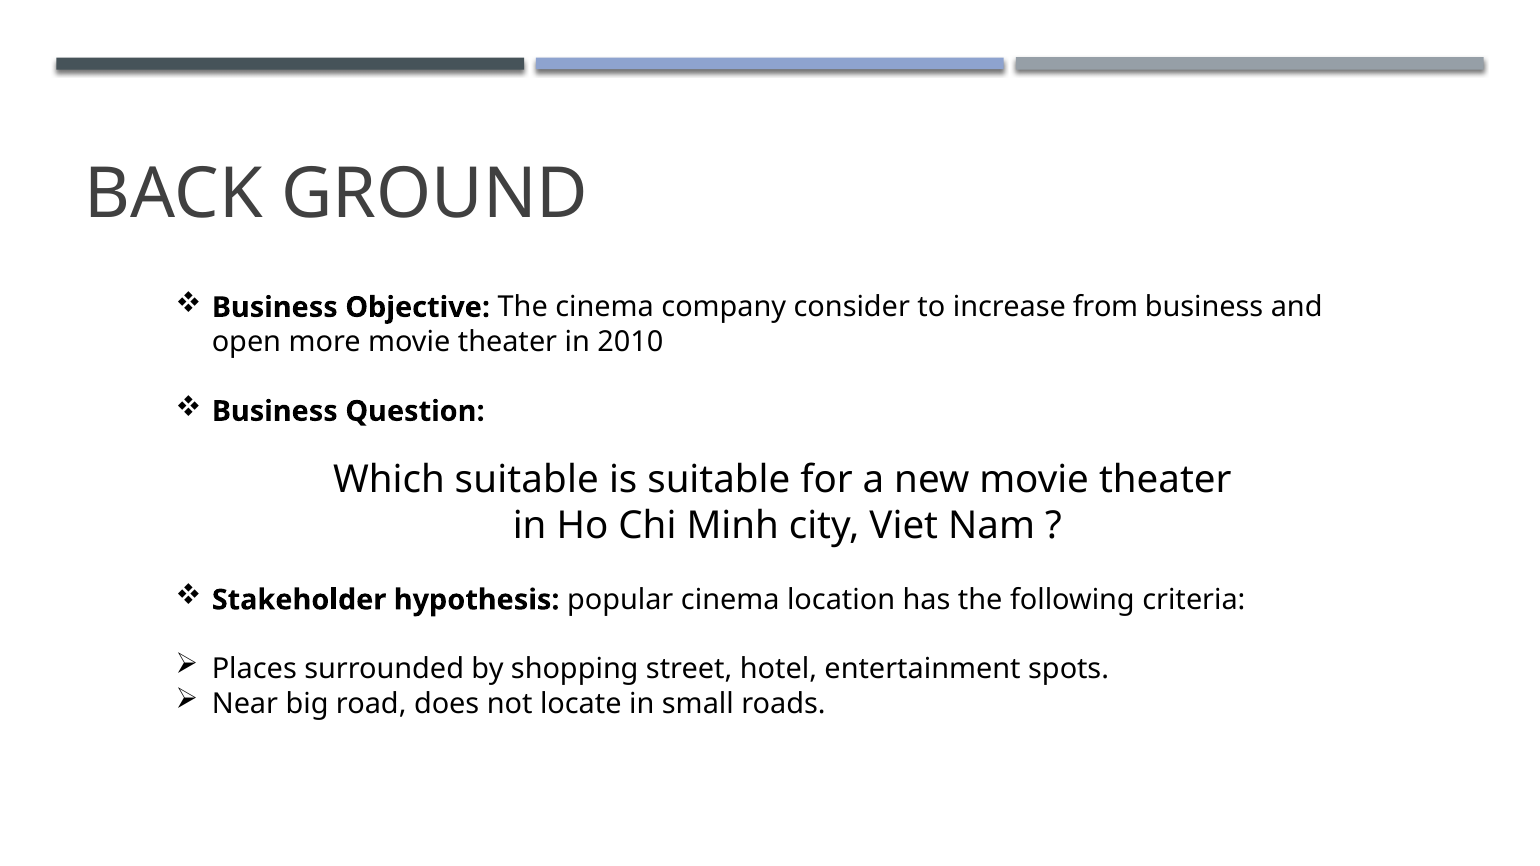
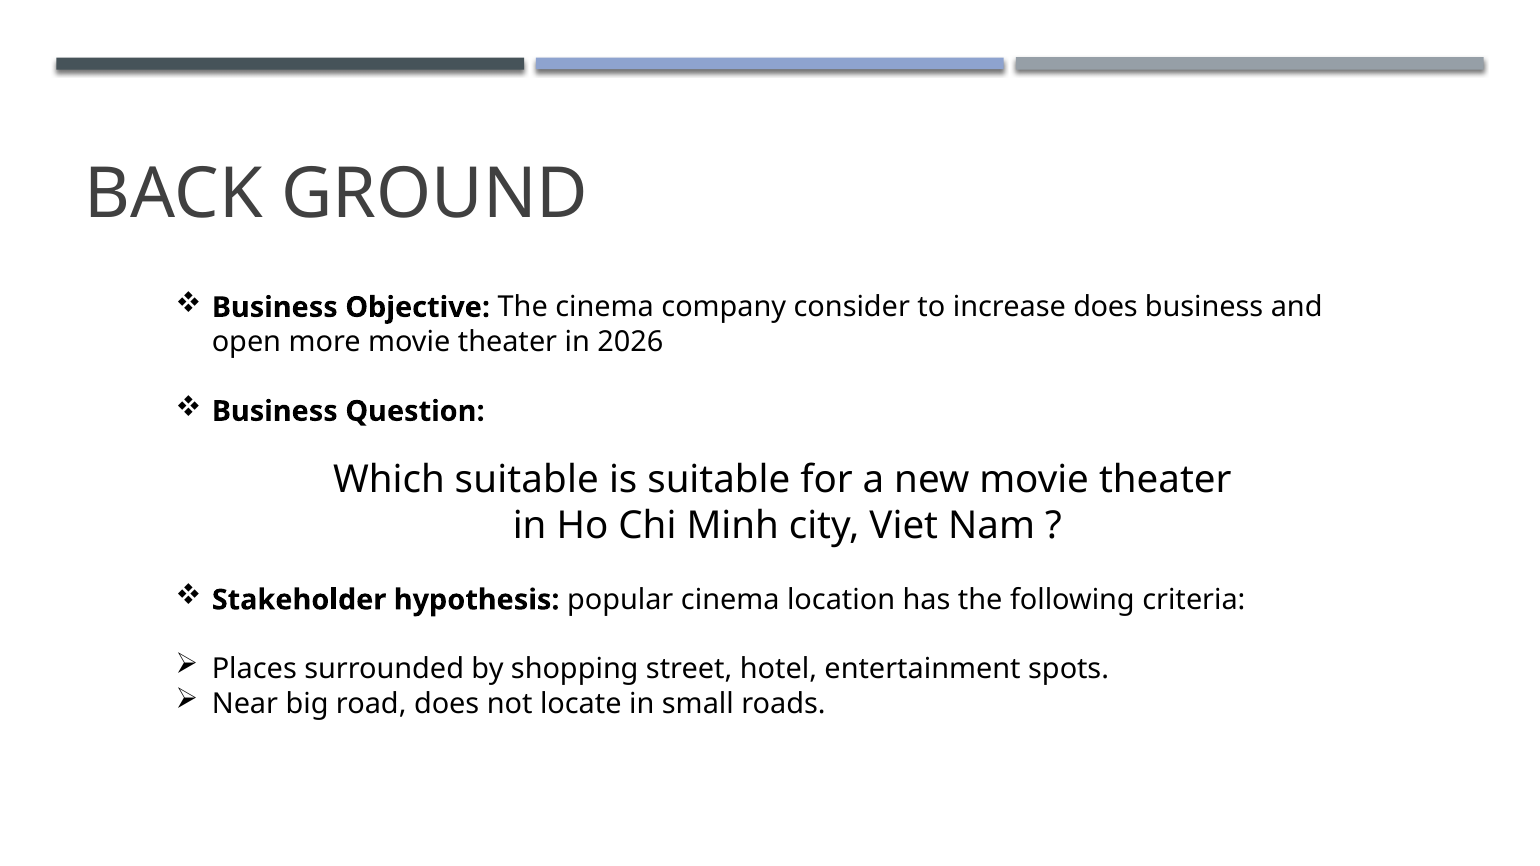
increase from: from -> does
2010: 2010 -> 2026
